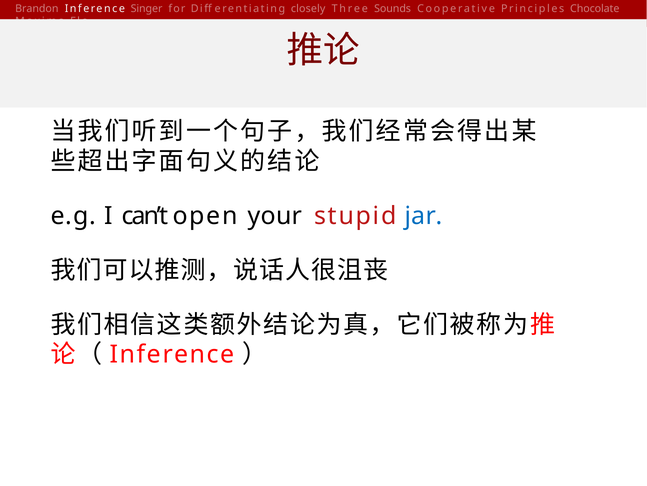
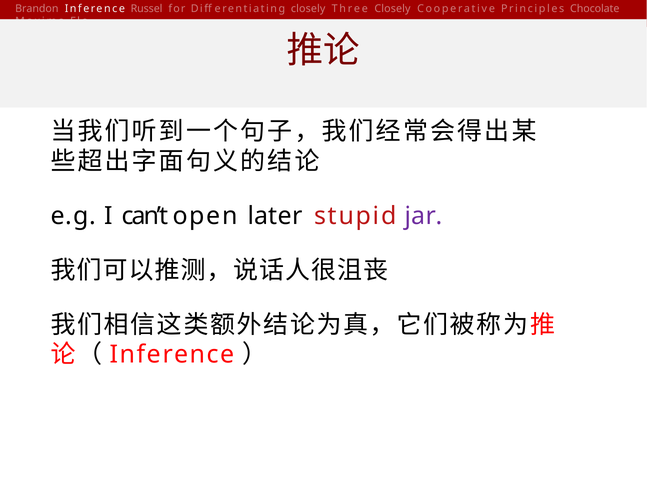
Singer: Singer -> Russel
Three Sounds: Sounds -> Closely
your: your -> later
jar colour: blue -> purple
